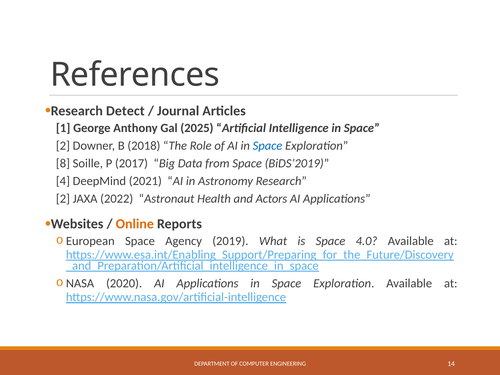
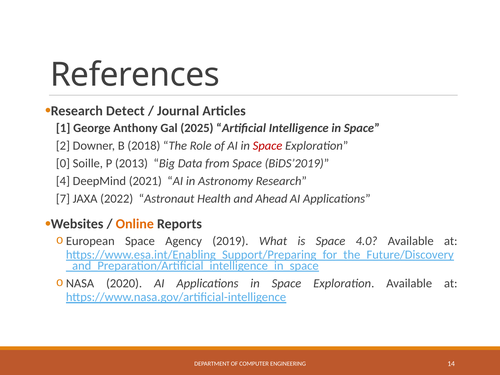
Space at (268, 146) colour: blue -> red
8: 8 -> 0
2017: 2017 -> 2013
2 at (63, 199): 2 -> 7
Actors: Actors -> Ahead
